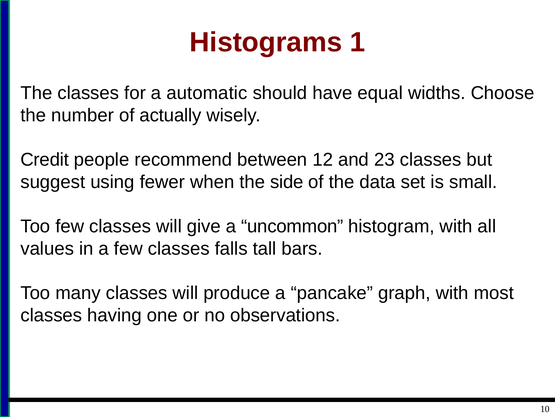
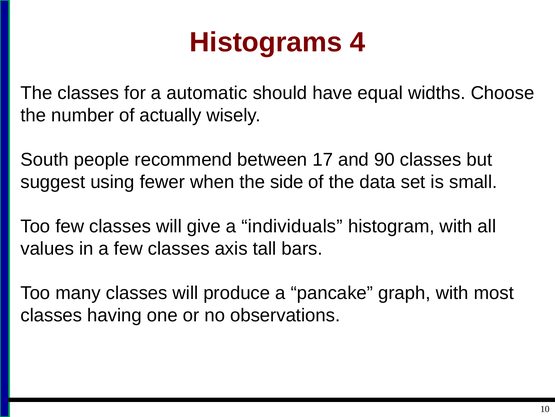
1: 1 -> 4
Credit: Credit -> South
12: 12 -> 17
23: 23 -> 90
uncommon: uncommon -> individuals
falls: falls -> axis
